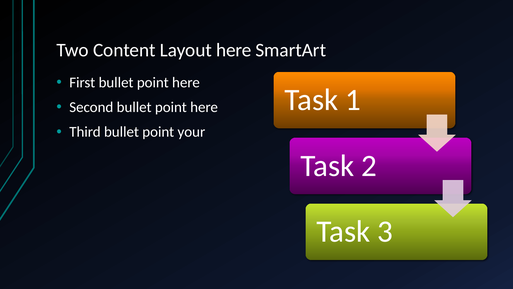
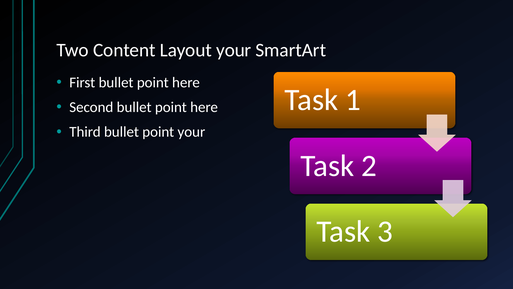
Layout here: here -> your
